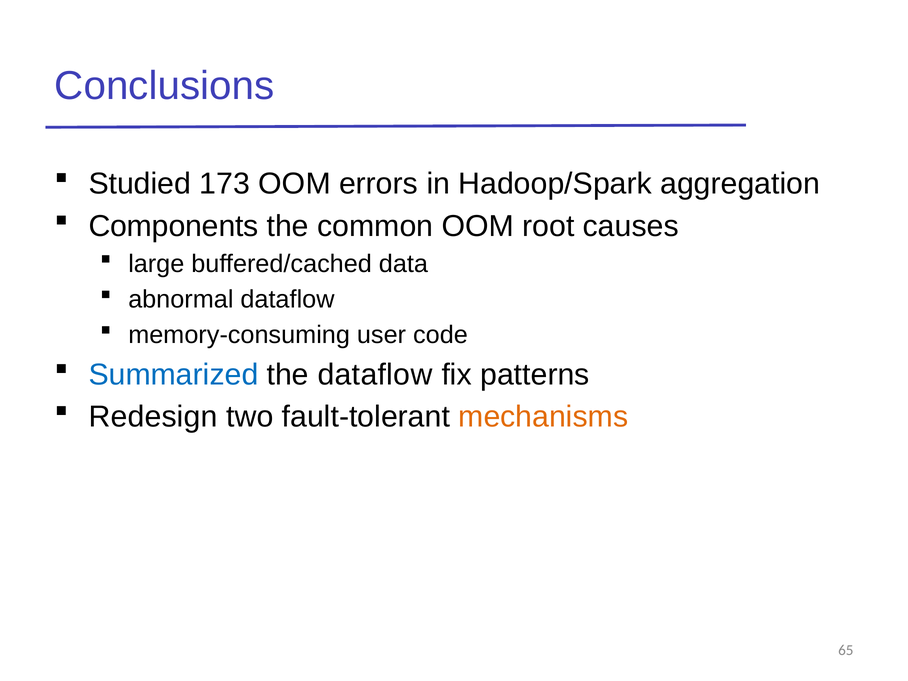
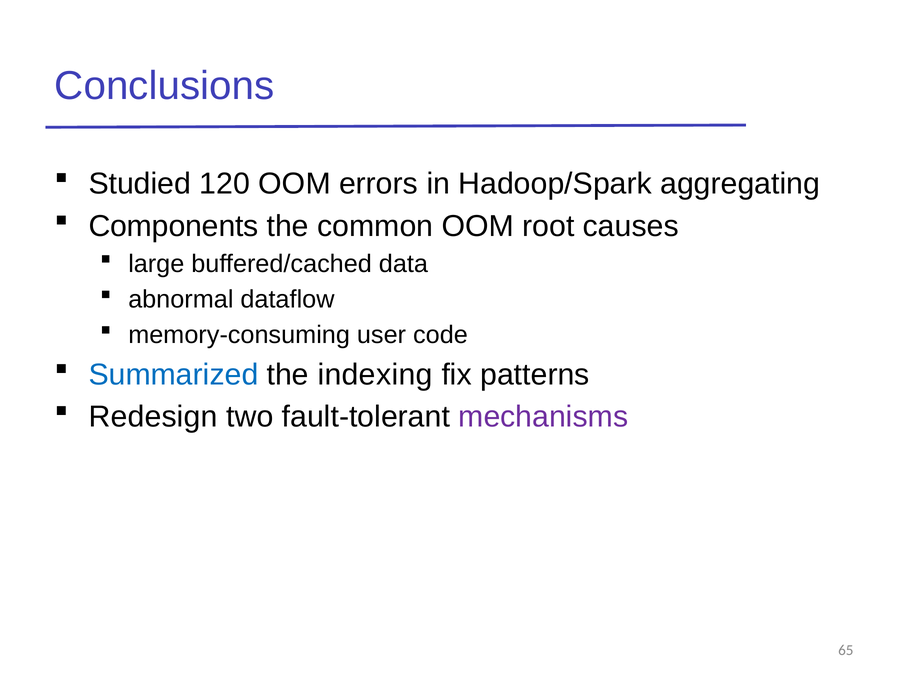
173: 173 -> 120
aggregation: aggregation -> aggregating
the dataflow: dataflow -> indexing
mechanisms colour: orange -> purple
